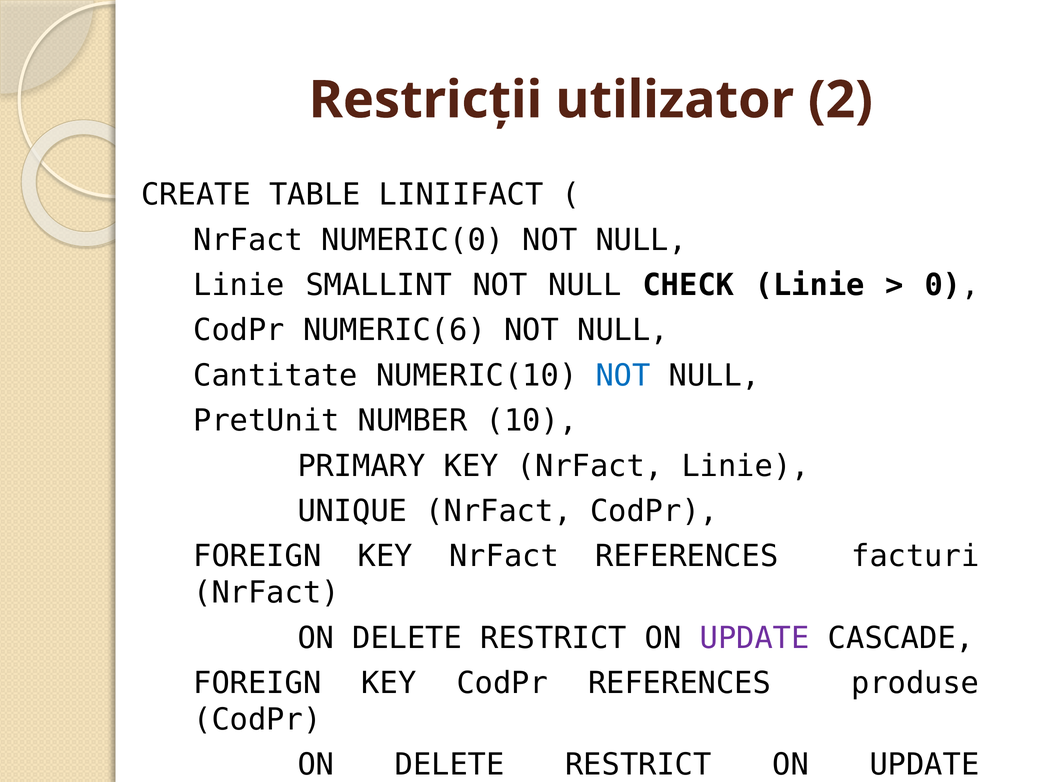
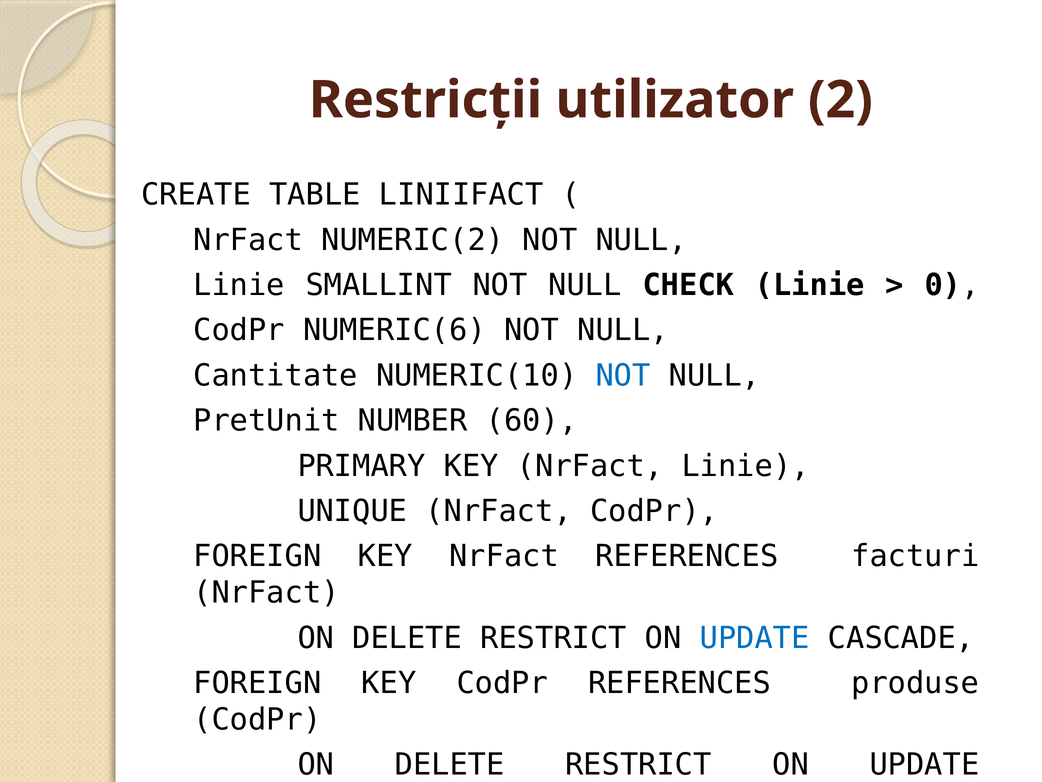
NUMERIC(0: NUMERIC(0 -> NUMERIC(2
10: 10 -> 60
UPDATE at (755, 638) colour: purple -> blue
